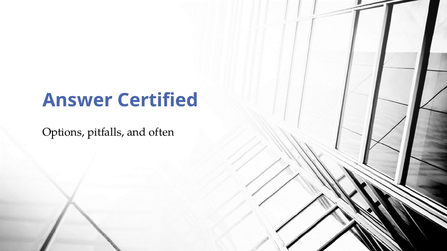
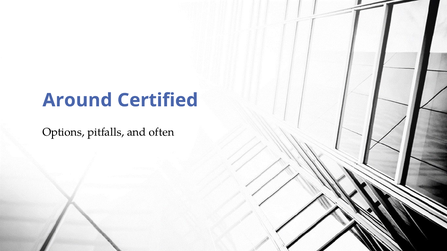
Answer: Answer -> Around
